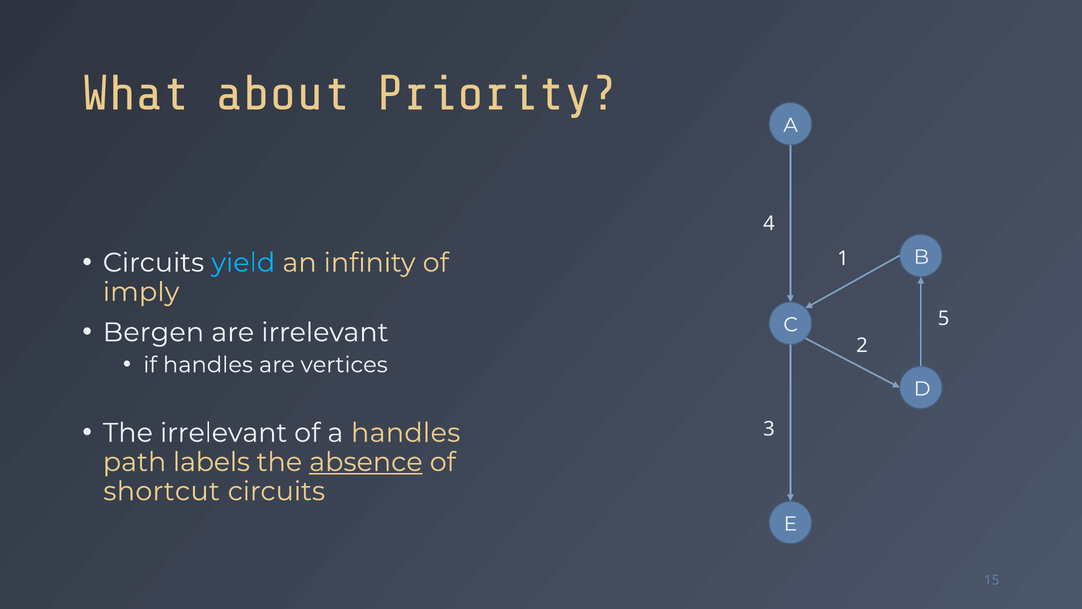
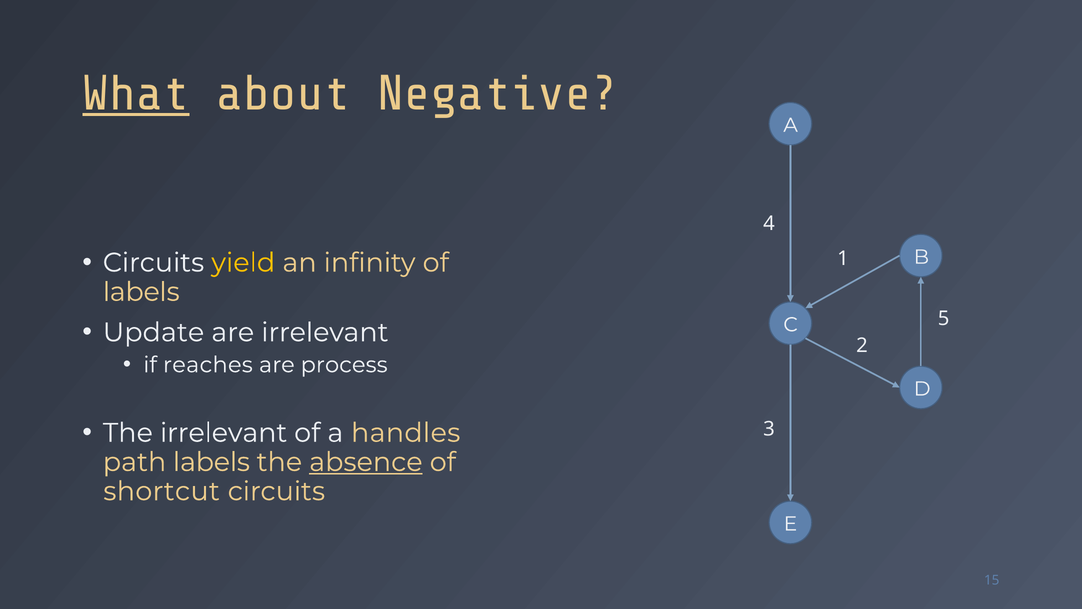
What underline: none -> present
Priority: Priority -> Negative
yield colour: light blue -> yellow
imply at (141, 292): imply -> labels
Bergen: Bergen -> Update
if handles: handles -> reaches
vertices: vertices -> process
